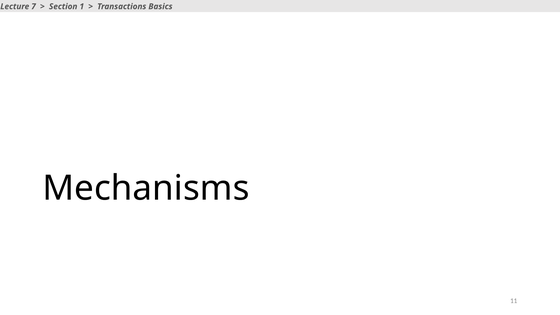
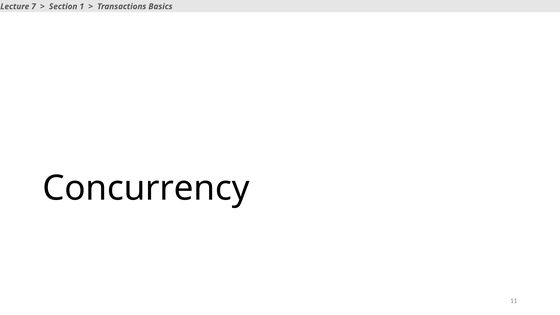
Mechanisms: Mechanisms -> Concurrency
